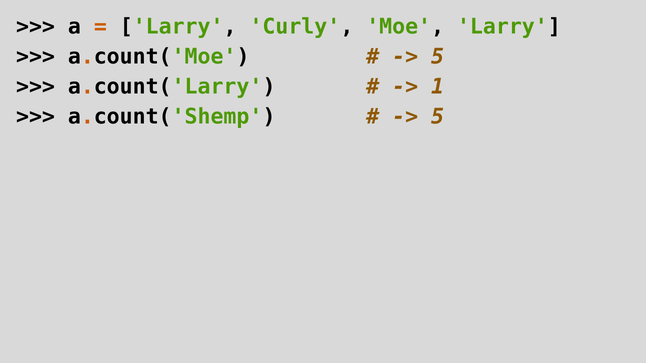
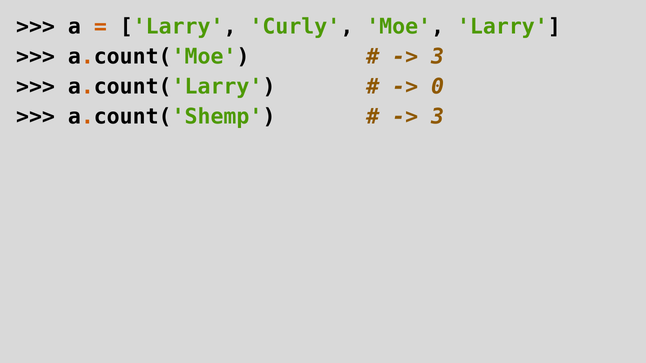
5 at (438, 57): 5 -> 3
1: 1 -> 0
5 at (438, 117): 5 -> 3
